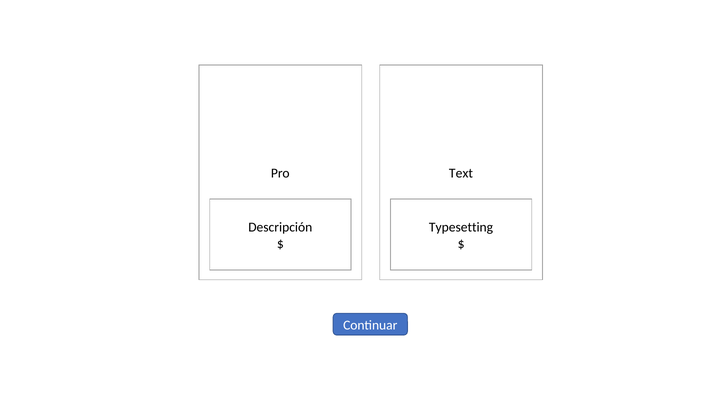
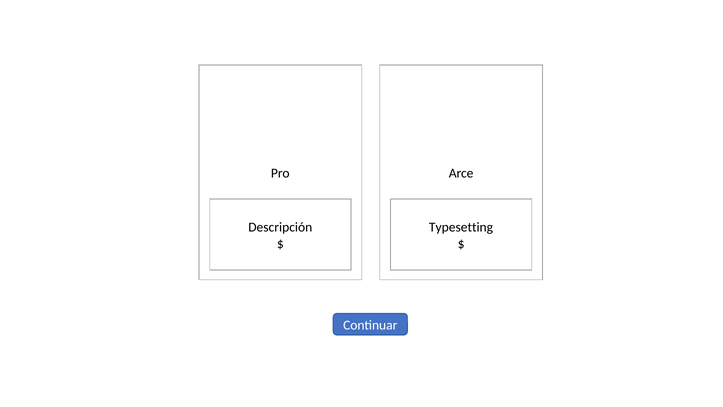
Text: Text -> Arce
